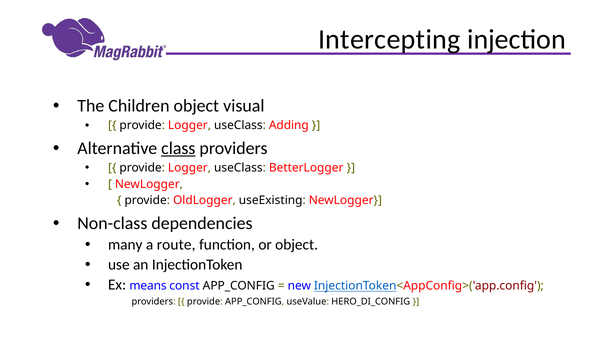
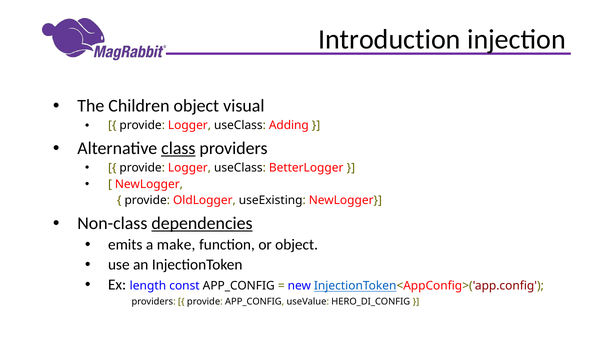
Intercepting: Intercepting -> Introduction
dependencies underline: none -> present
many: many -> emits
route: route -> make
means: means -> length
